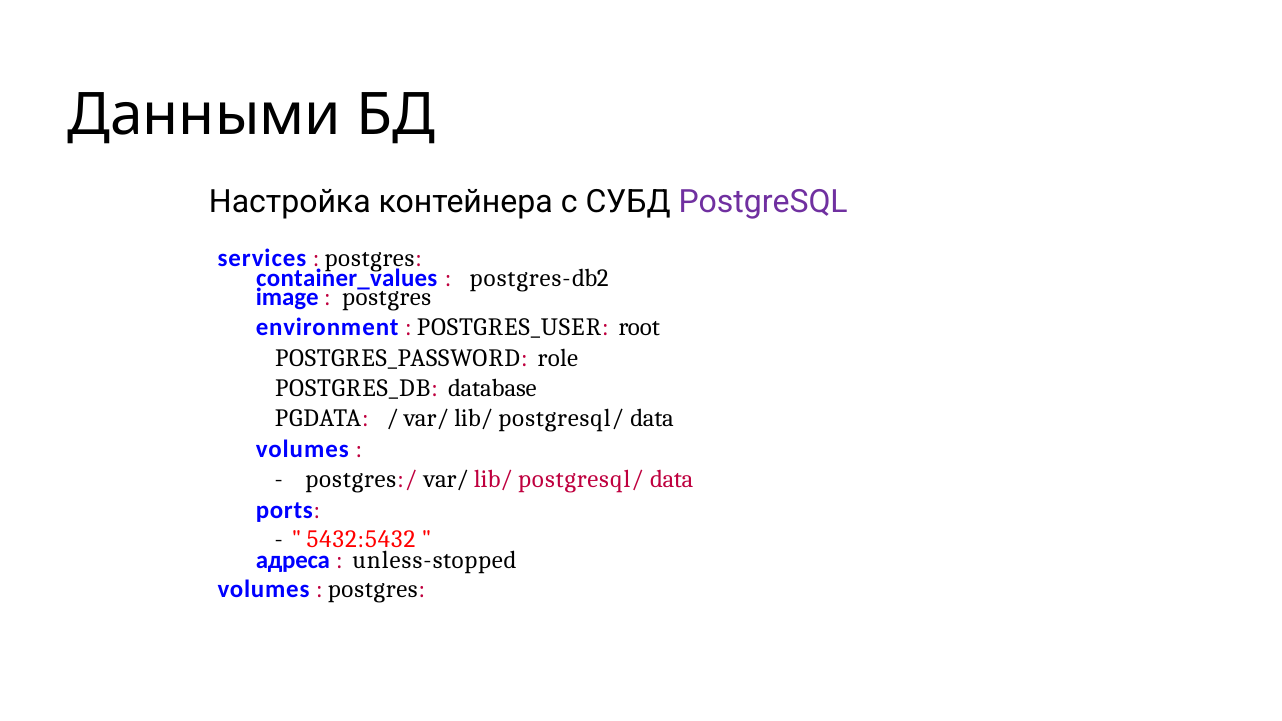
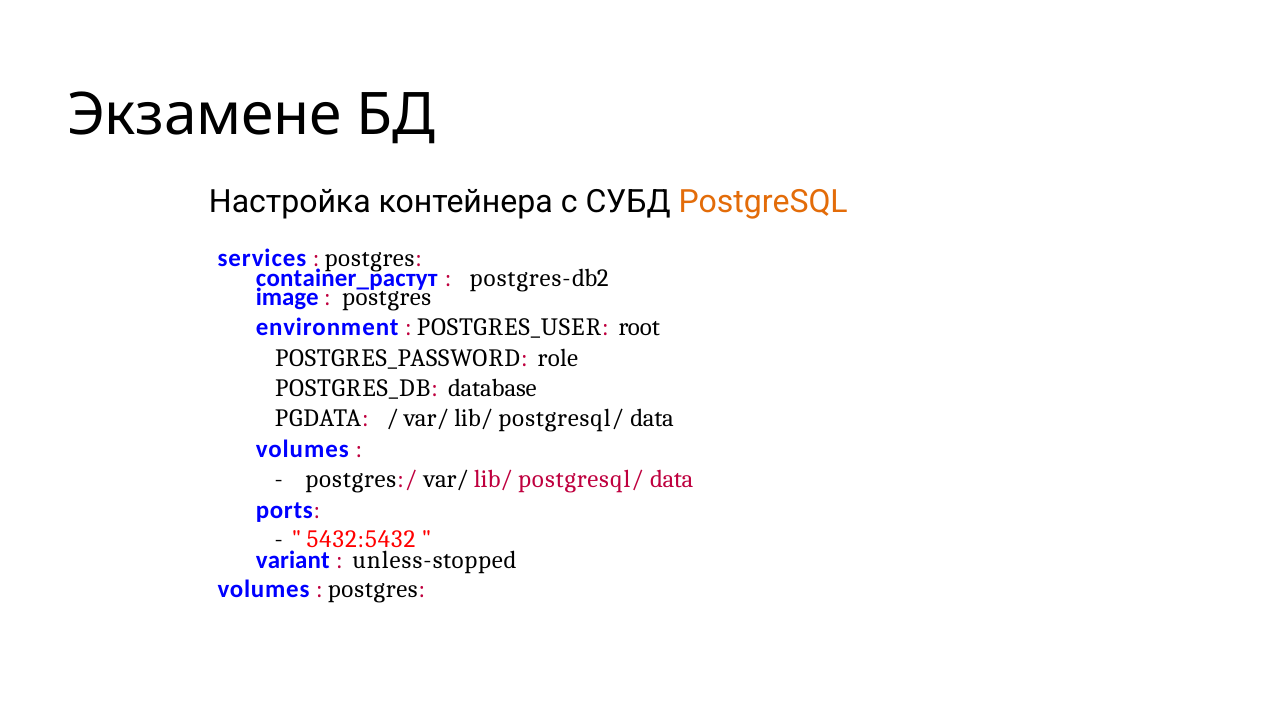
Данными: Данными -> Экзамене
PostgreSQL colour: purple -> orange
container_values: container_values -> container_растут
адреса: адреса -> variant
